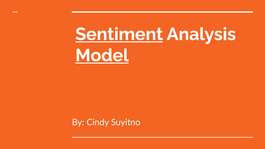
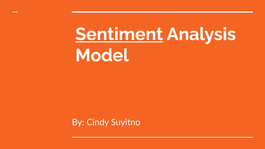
Model underline: present -> none
